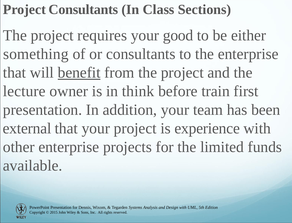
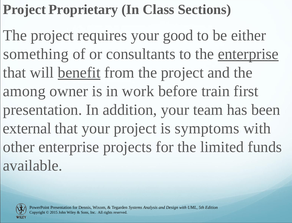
Project Consultants: Consultants -> Proprietary
enterprise at (248, 54) underline: none -> present
lecture: lecture -> among
think: think -> work
experience: experience -> symptoms
